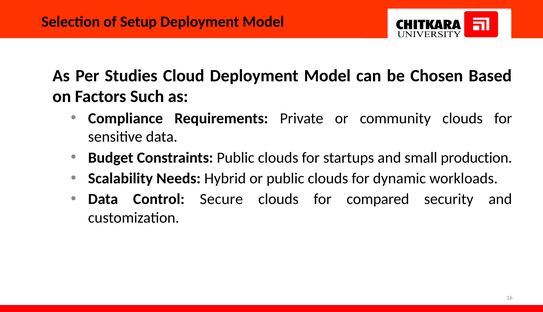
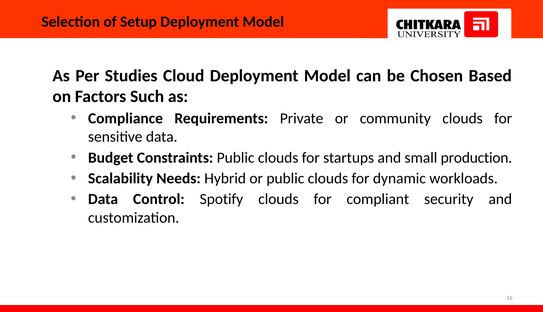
Secure: Secure -> Spotify
compared: compared -> compliant
